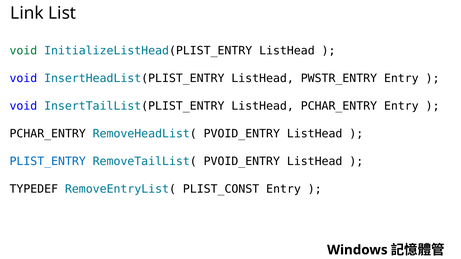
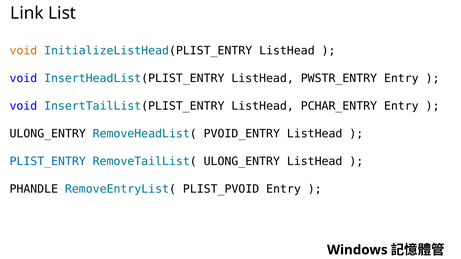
void at (23, 51) colour: green -> orange
PCHAR_ENTRY at (48, 134): PCHAR_ENTRY -> ULONG_ENTRY
RemoveTailList( PVOID_ENTRY: PVOID_ENTRY -> ULONG_ENTRY
TYPEDEF: TYPEDEF -> PHANDLE
PLIST_CONST: PLIST_CONST -> PLIST_PVOID
